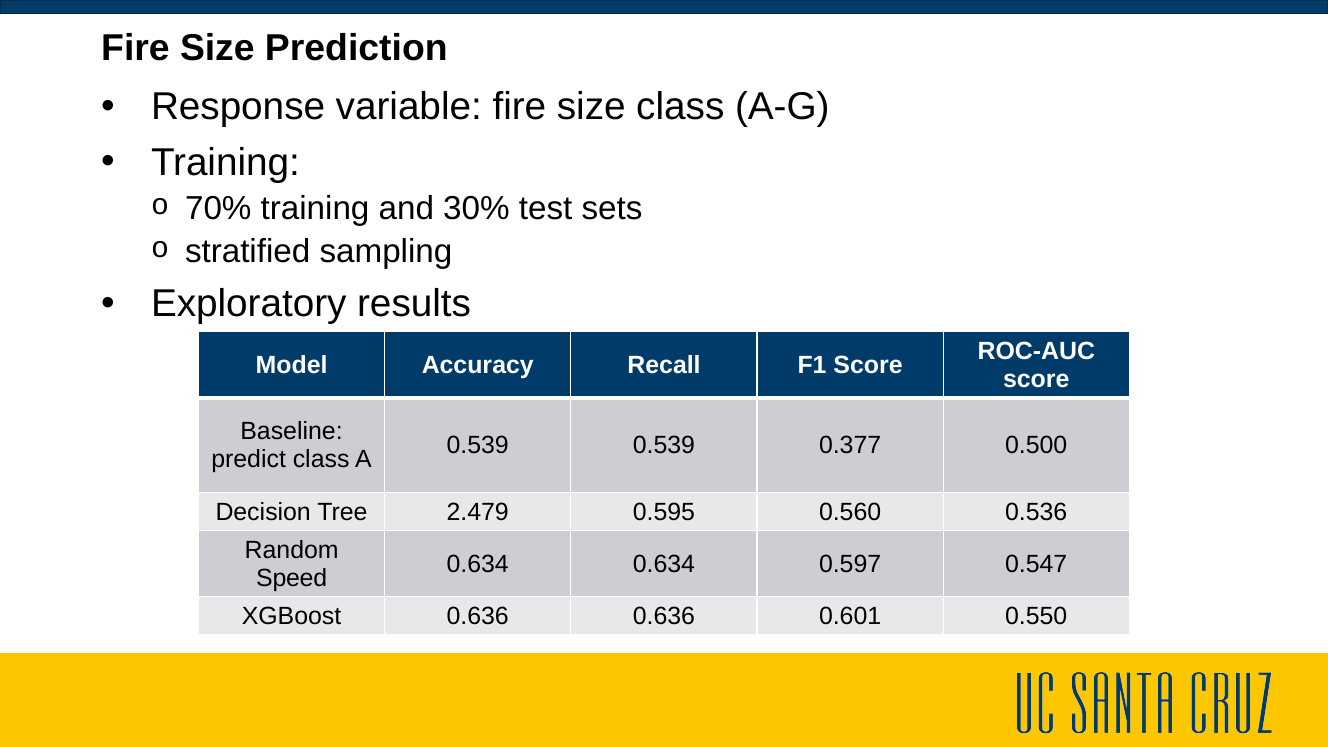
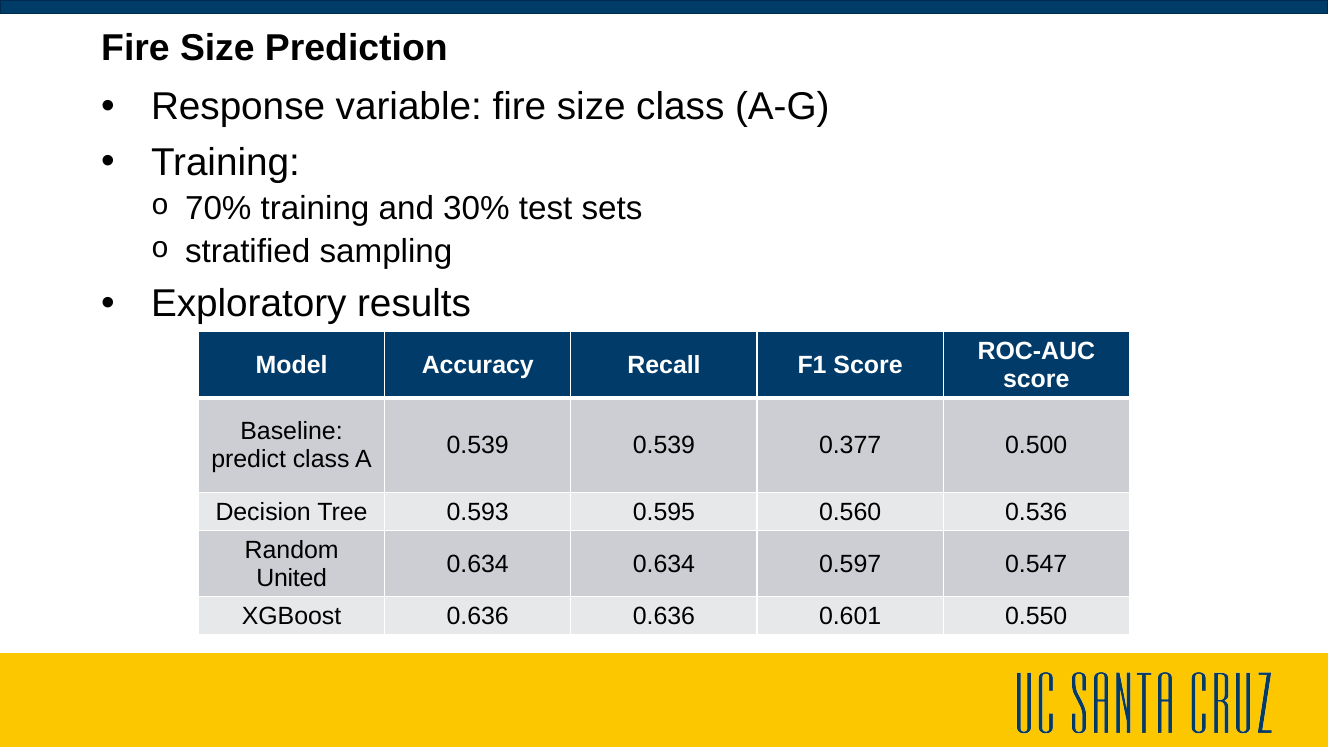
2.479: 2.479 -> 0.593
Speed: Speed -> United
